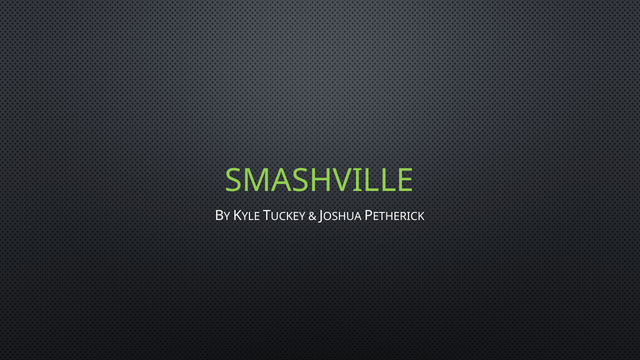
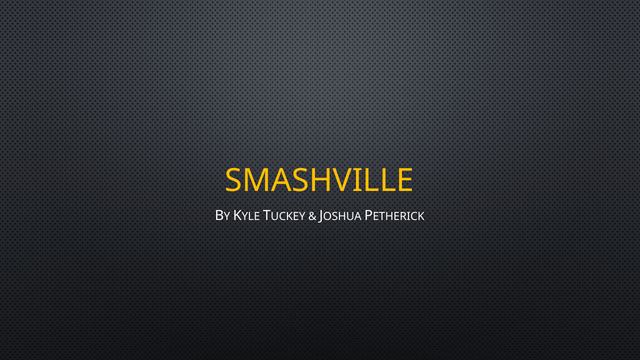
SMASHVILLE colour: light green -> yellow
